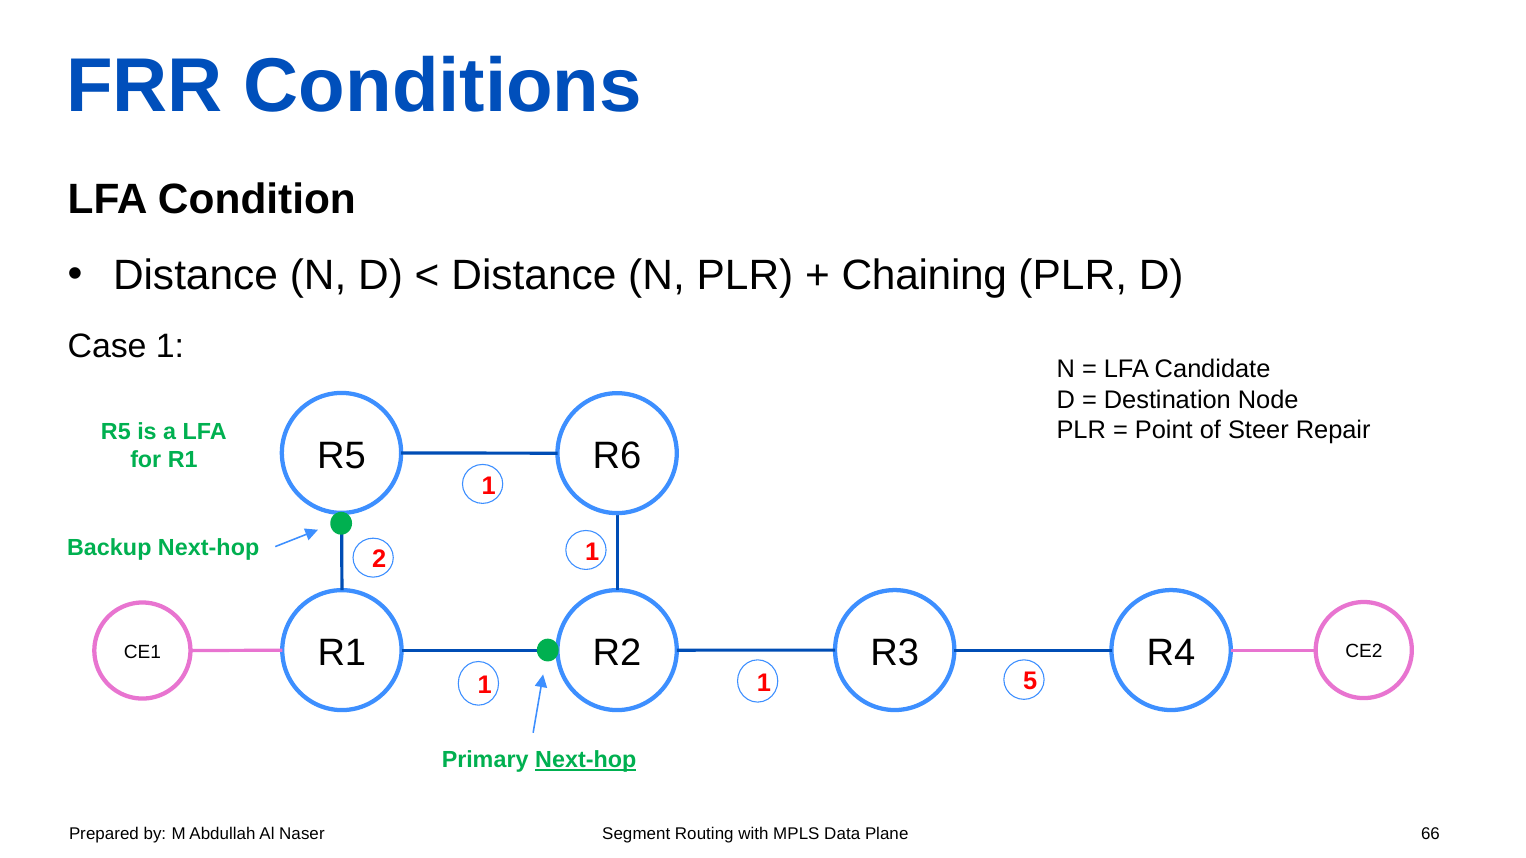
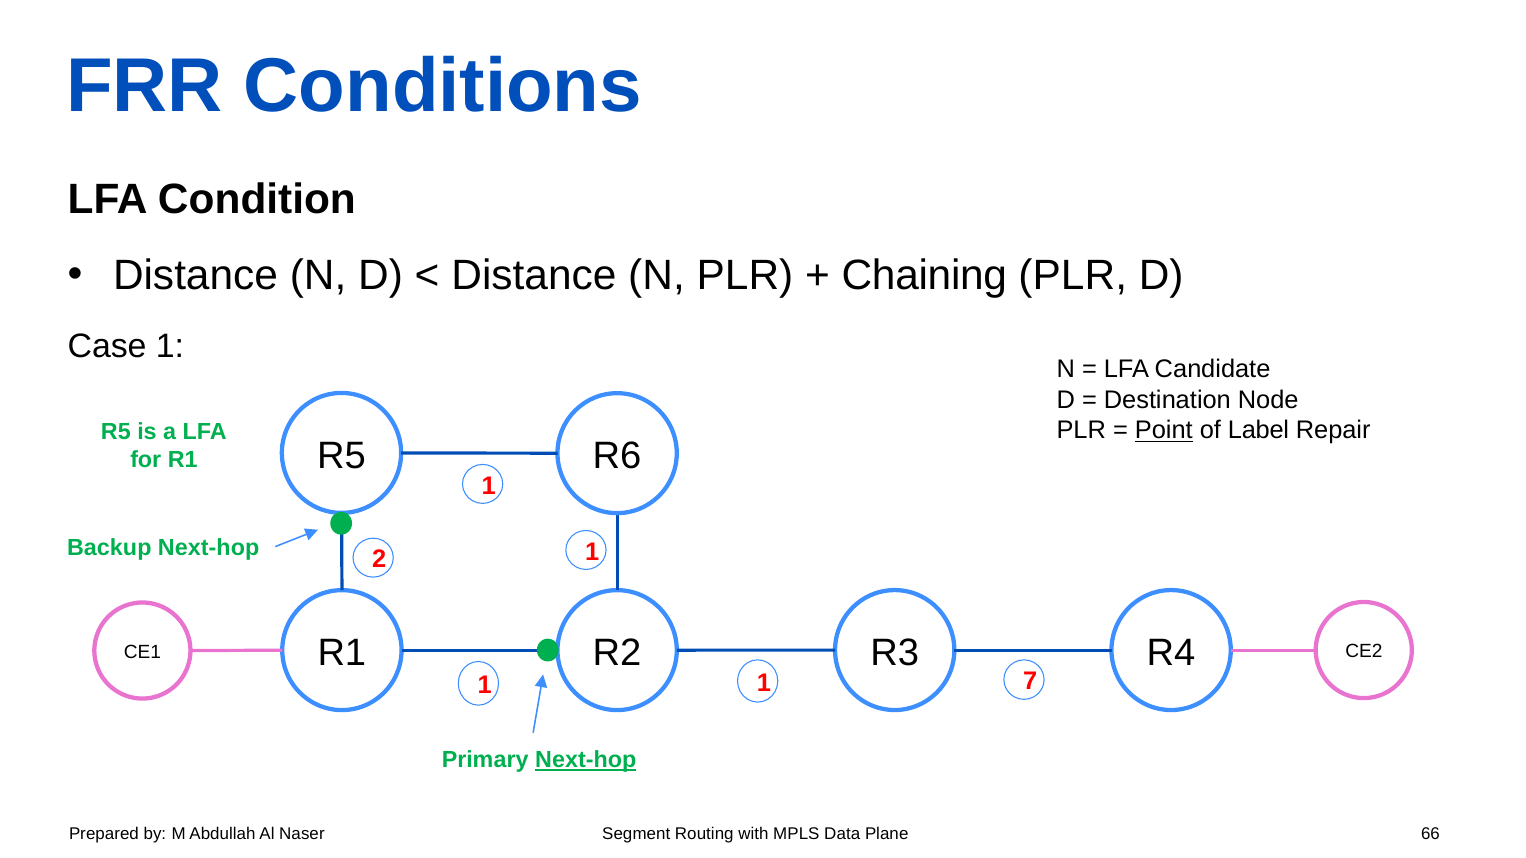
Point underline: none -> present
Steer: Steer -> Label
5: 5 -> 7
